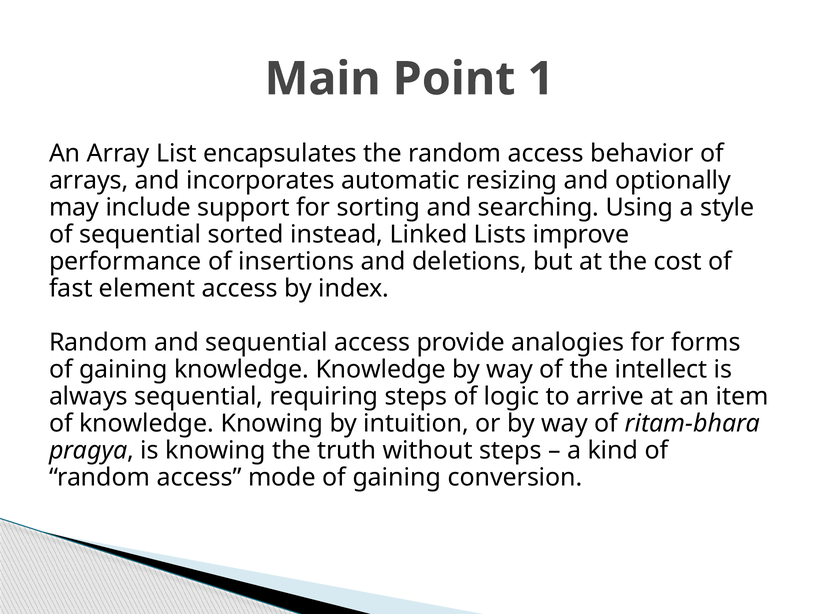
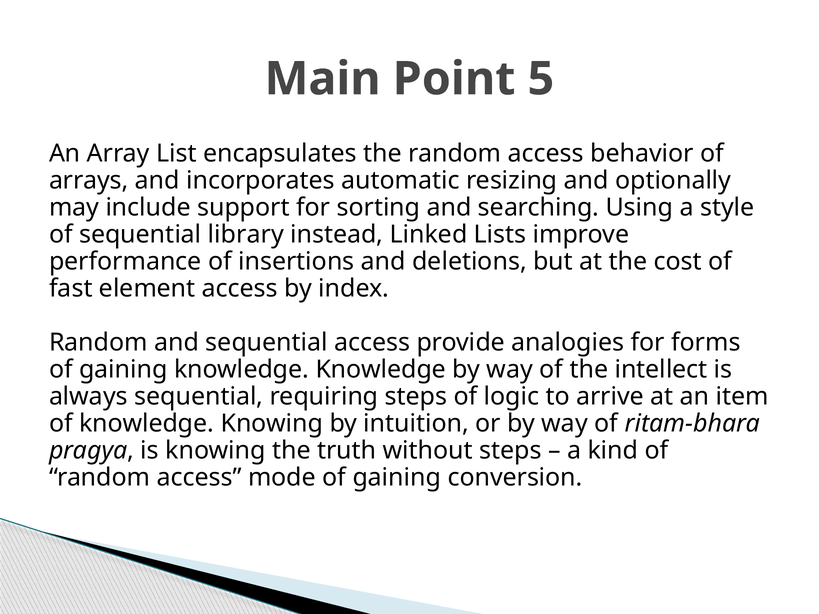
1: 1 -> 5
sorted: sorted -> library
